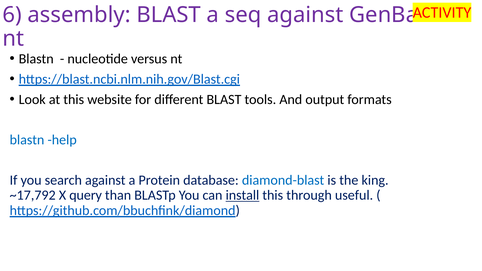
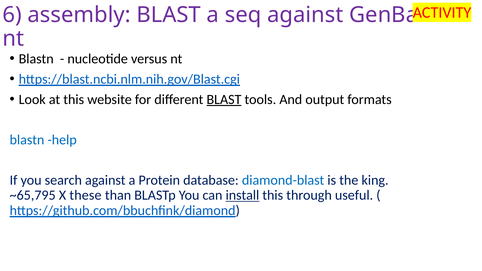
BLAST at (224, 99) underline: none -> present
~17,792: ~17,792 -> ~65,795
query: query -> these
